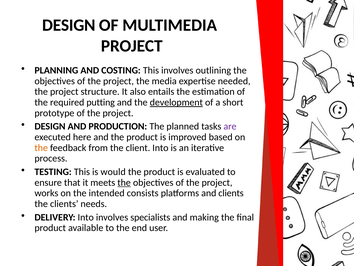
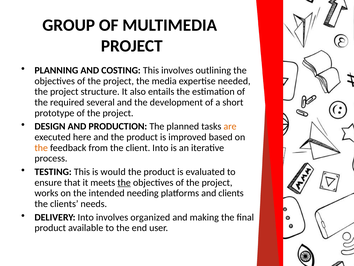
DESIGN at (69, 25): DESIGN -> GROUP
putting: putting -> several
development underline: present -> none
are colour: purple -> orange
consists: consists -> needing
specialists: specialists -> organized
